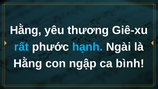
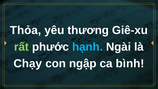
Hằng at (26, 30): Hằng -> Thỏa
rất colour: light blue -> light green
Hằng at (28, 63): Hằng -> Chạy
